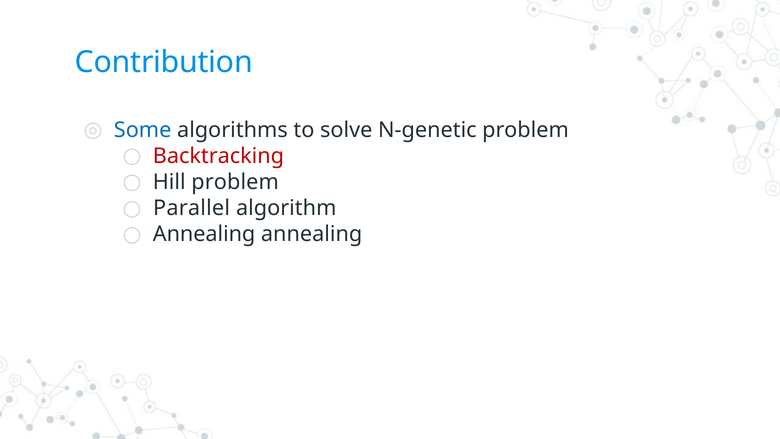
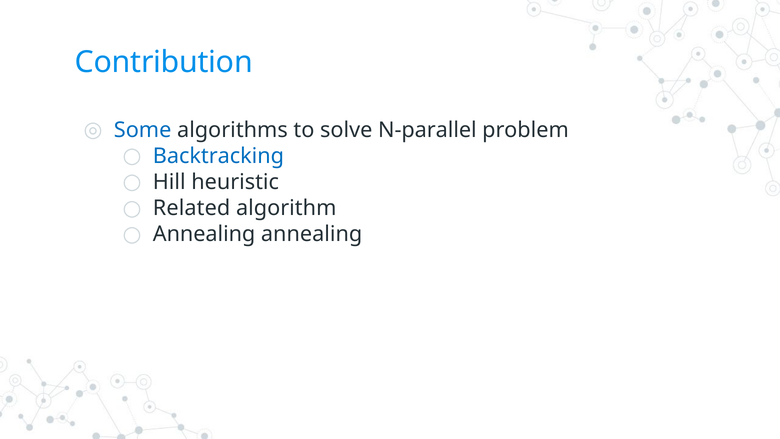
N-genetic: N-genetic -> N-parallel
Backtracking colour: red -> blue
Hill problem: problem -> heuristic
Parallel: Parallel -> Related
